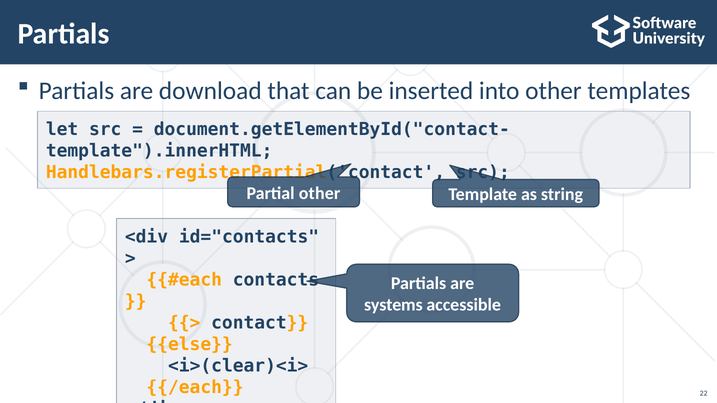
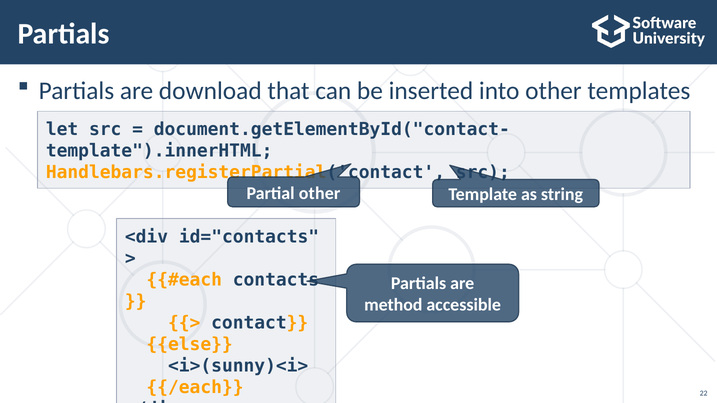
systems: systems -> method
<i>(clear)<i>: <i>(clear)<i> -> <i>(sunny)<i>
